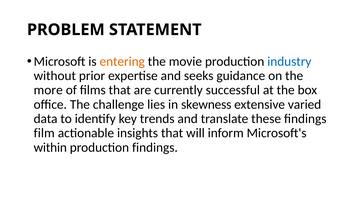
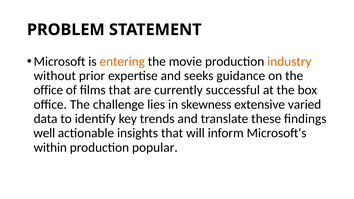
industry colour: blue -> orange
more at (48, 90): more -> office
film: film -> well
production findings: findings -> popular
